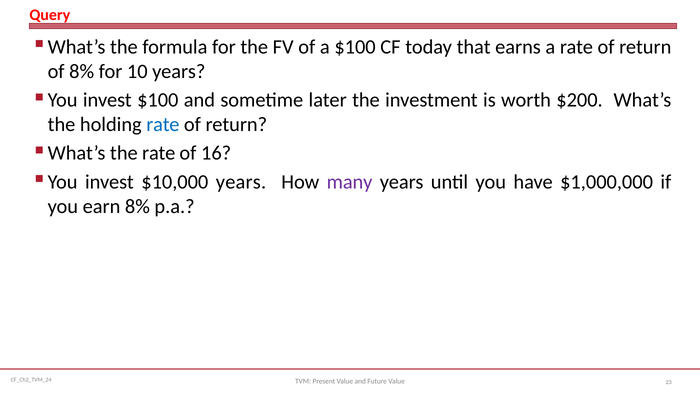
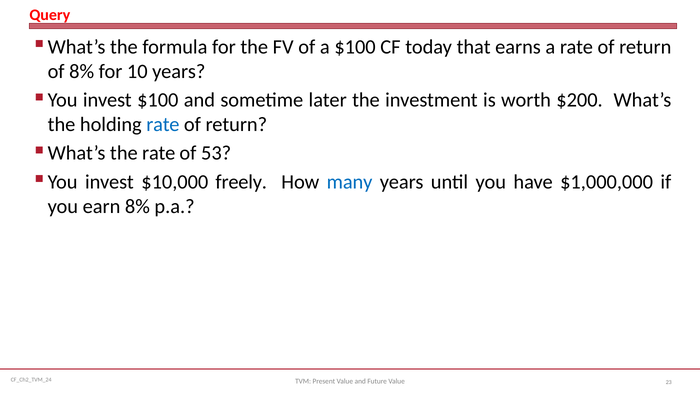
16: 16 -> 53
$10,000 years: years -> freely
many colour: purple -> blue
